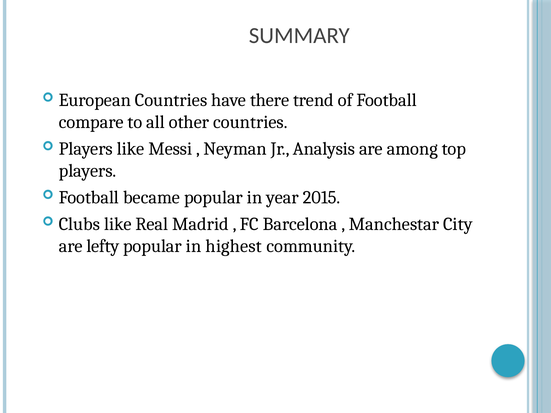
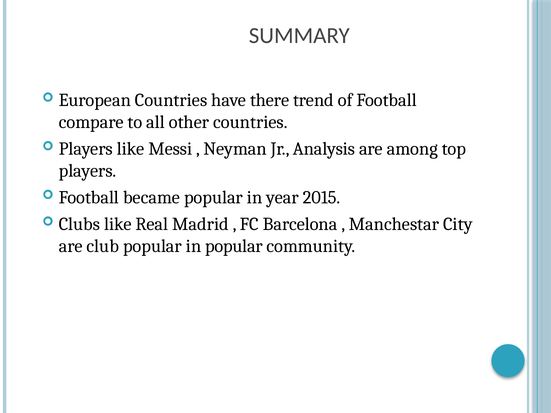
lefty: lefty -> club
in highest: highest -> popular
